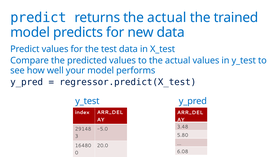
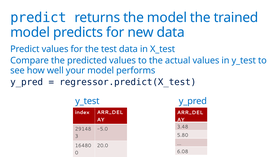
returns the actual: actual -> model
